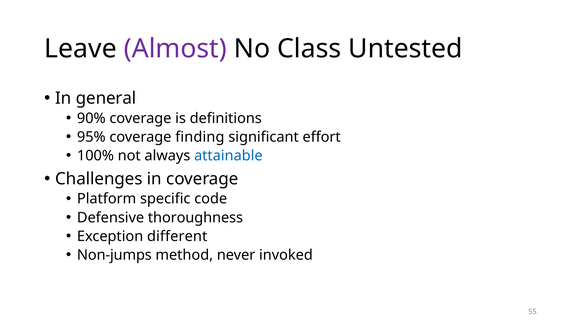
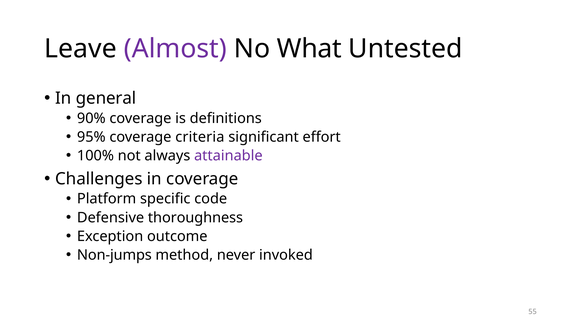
Class: Class -> What
finding: finding -> criteria
attainable colour: blue -> purple
different: different -> outcome
